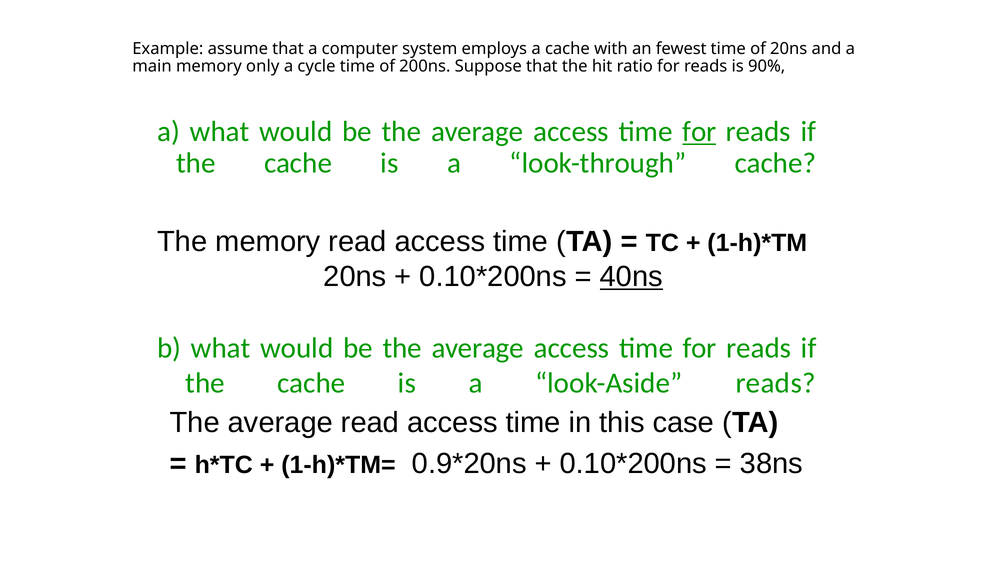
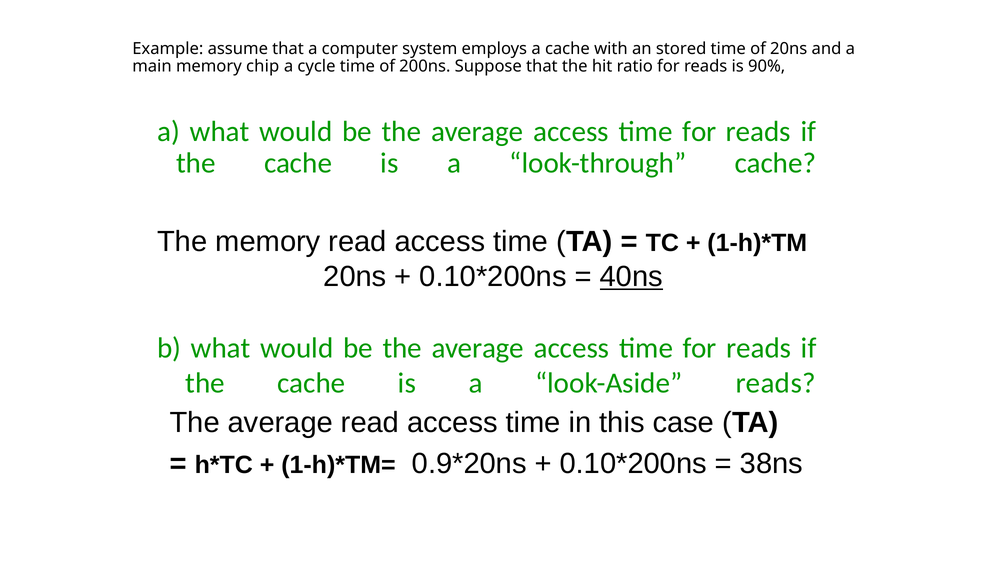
fewest: fewest -> stored
only: only -> chip
for at (699, 132) underline: present -> none
